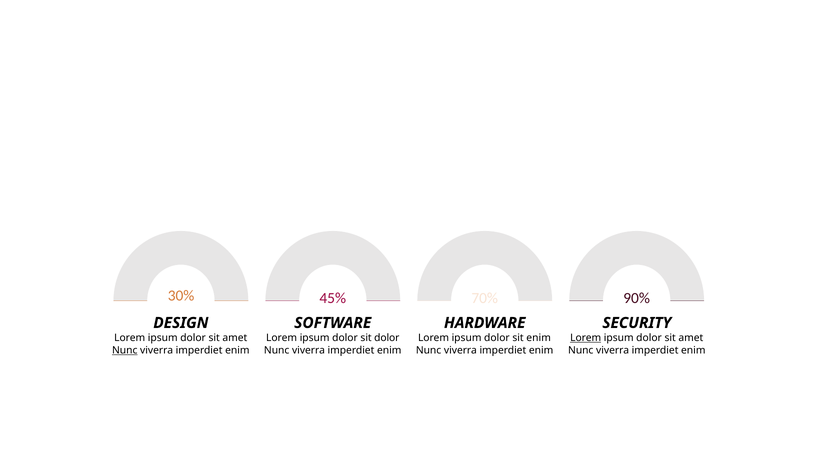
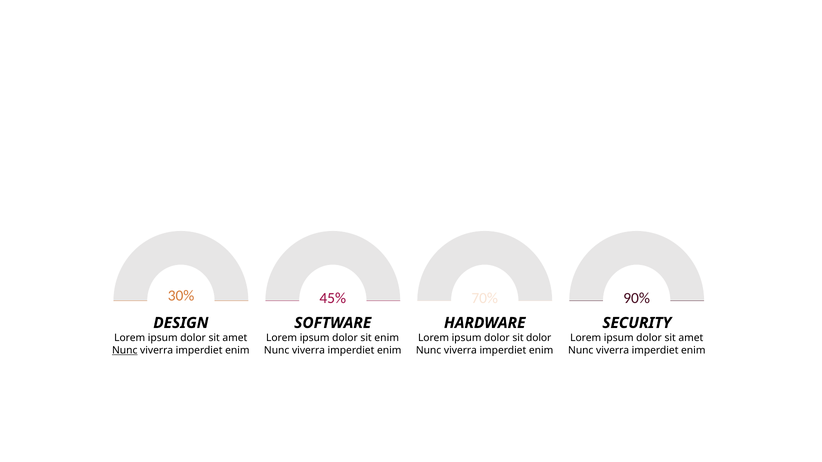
sit dolor: dolor -> enim
sit enim: enim -> dolor
Lorem at (586, 338) underline: present -> none
